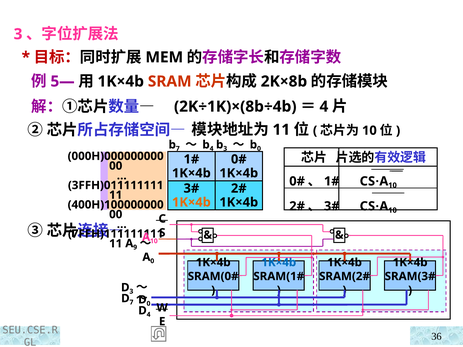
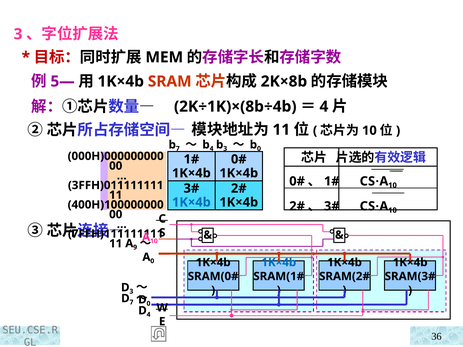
1K×4b at (191, 202) colour: orange -> blue
